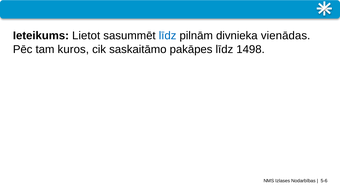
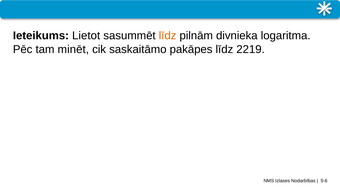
līdz at (168, 36) colour: blue -> orange
vienādas: vienādas -> logaritma
kuros: kuros -> minēt
1498: 1498 -> 2219
